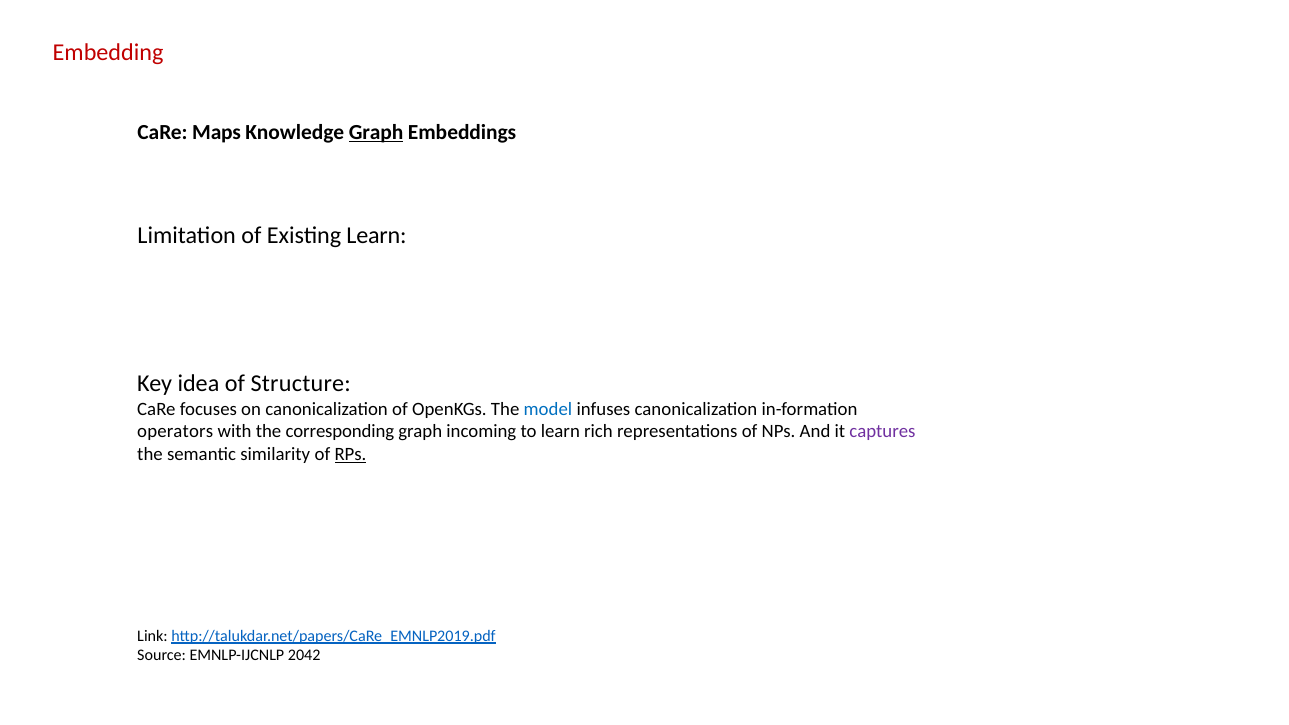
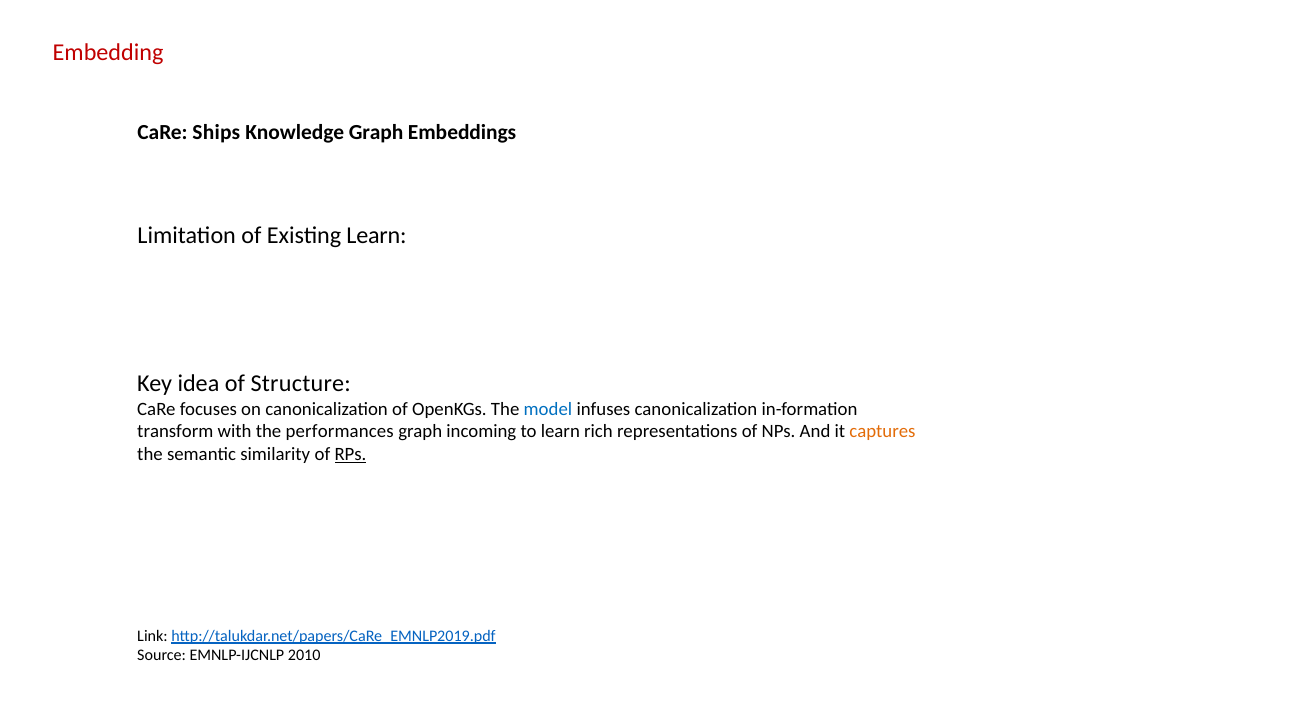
Maps: Maps -> Ships
Graph at (376, 132) underline: present -> none
operators: operators -> transform
corresponding: corresponding -> performances
captures colour: purple -> orange
2042: 2042 -> 2010
